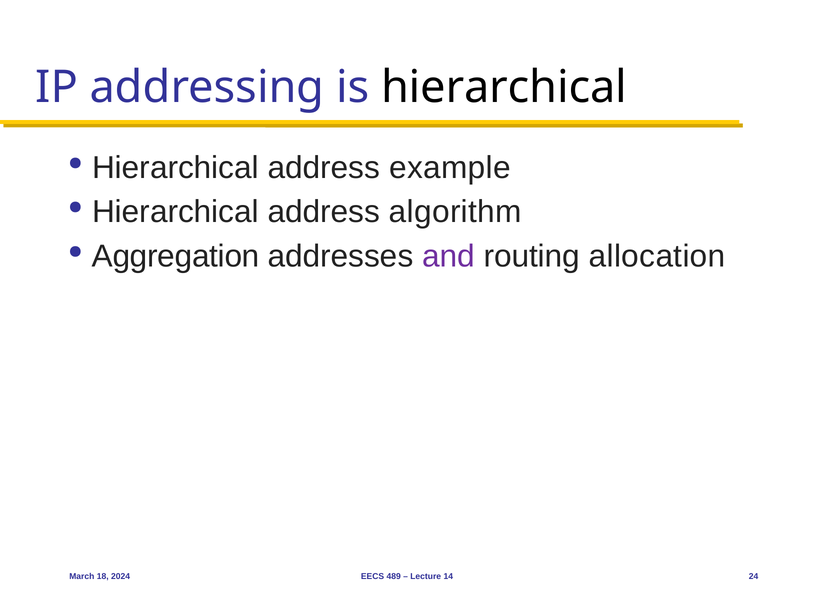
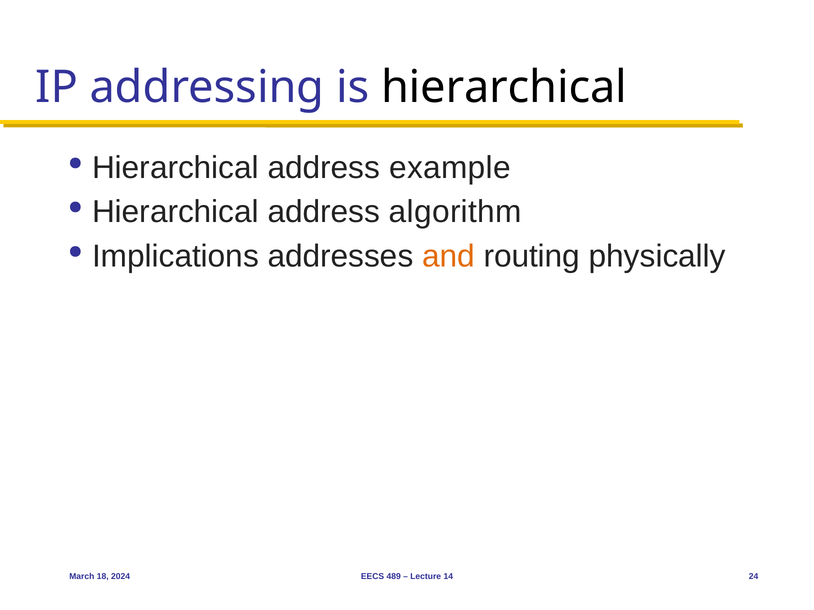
Aggregation: Aggregation -> Implications
and colour: purple -> orange
allocation: allocation -> physically
